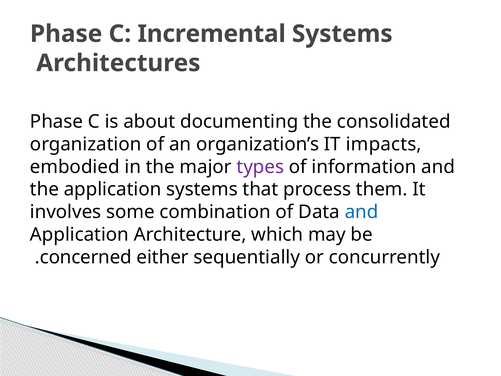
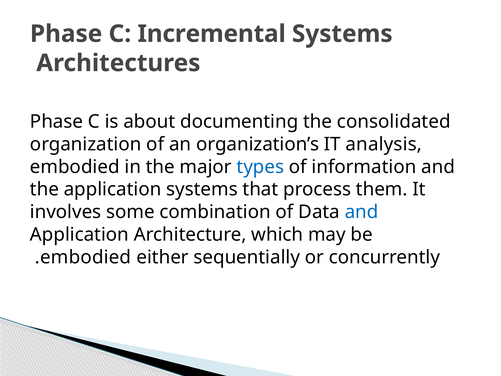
impacts: impacts -> analysis
types colour: purple -> blue
concerned at (86, 257): concerned -> embodied
